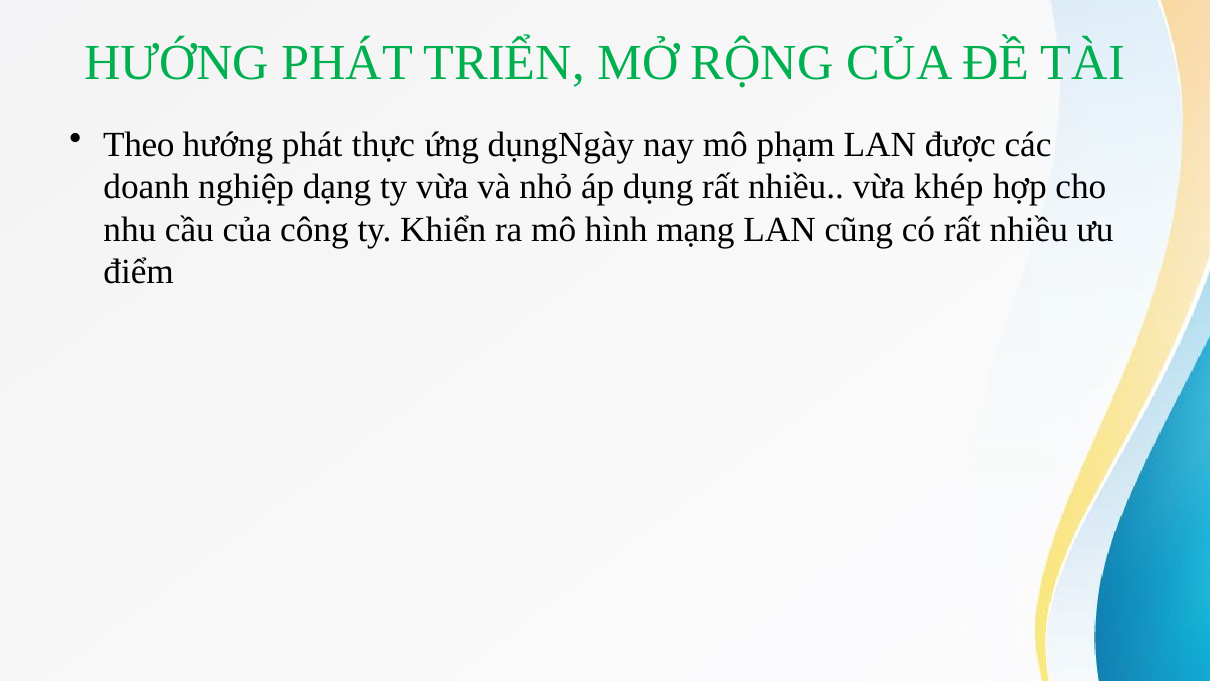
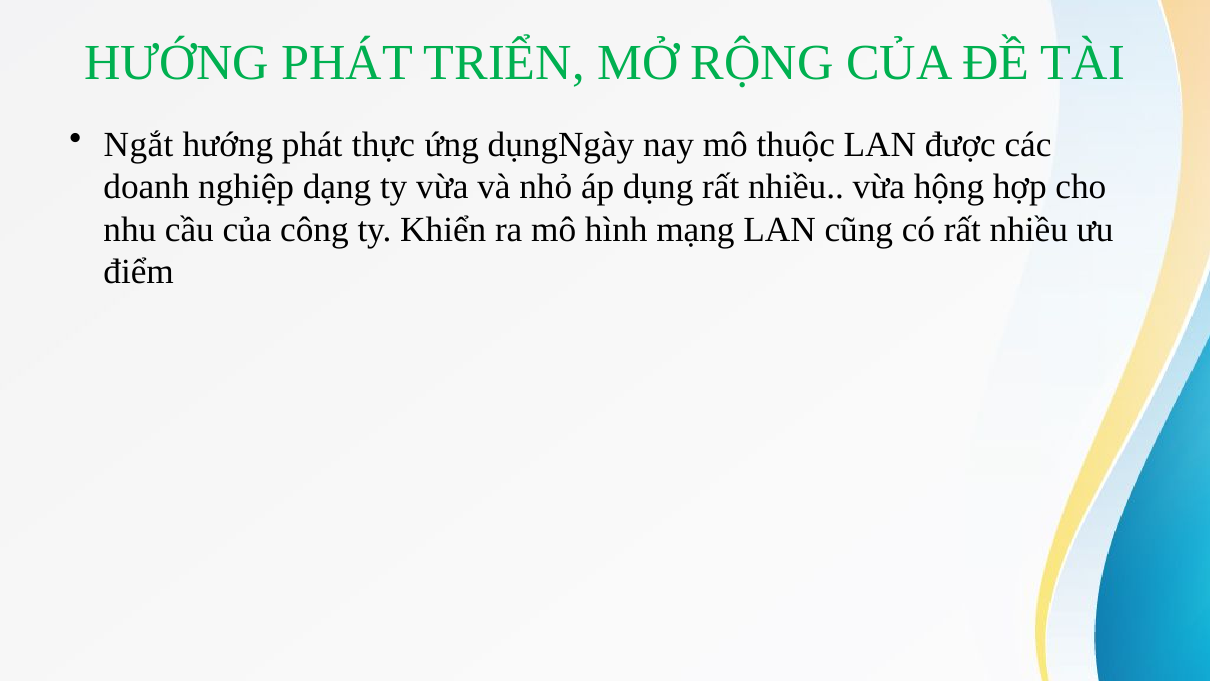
Theo: Theo -> Ngắt
phạm: phạm -> thuộc
khép: khép -> hộng
